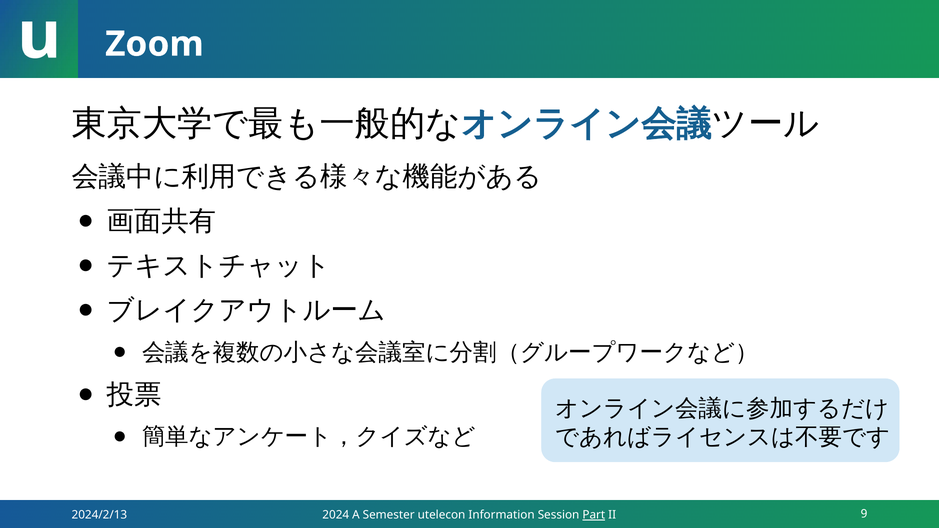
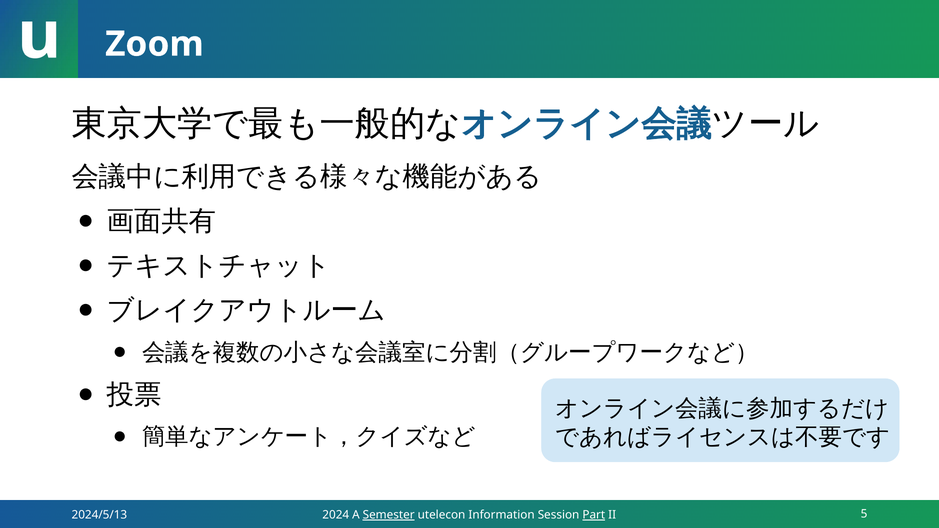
2024/2/13: 2024/2/13 -> 2024/5/13
Semester underline: none -> present
9: 9 -> 5
